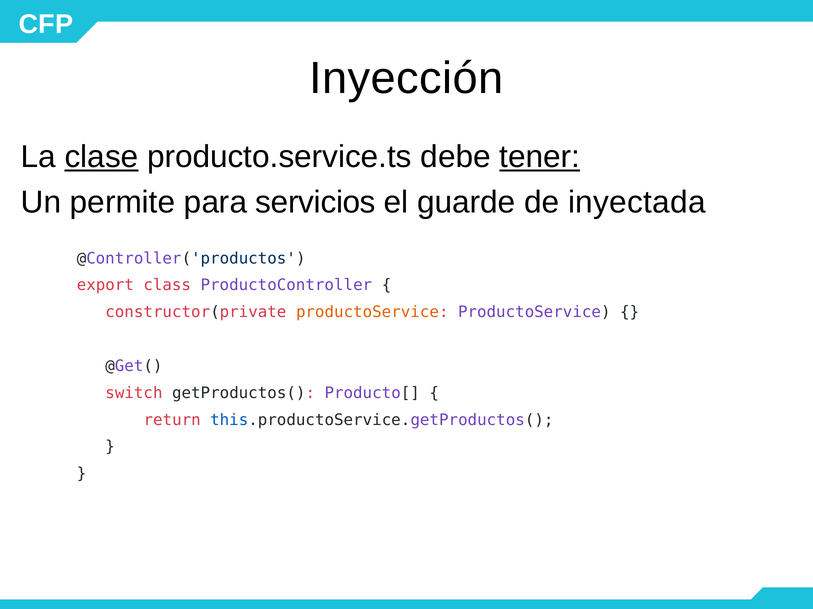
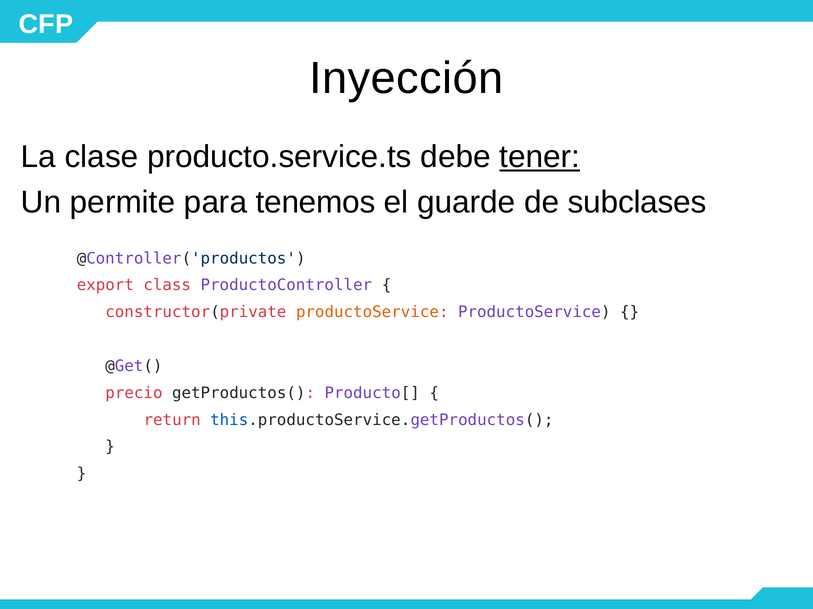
clase underline: present -> none
servicios: servicios -> tenemos
inyectada: inyectada -> subclases
switch: switch -> precio
